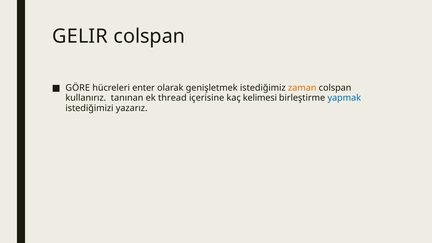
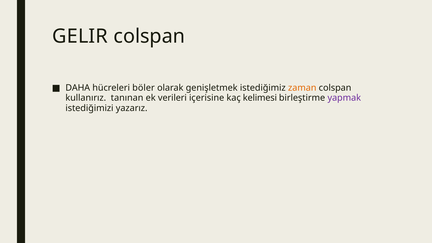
GÖRE: GÖRE -> DAHA
enter: enter -> böler
thread: thread -> verileri
yapmak colour: blue -> purple
